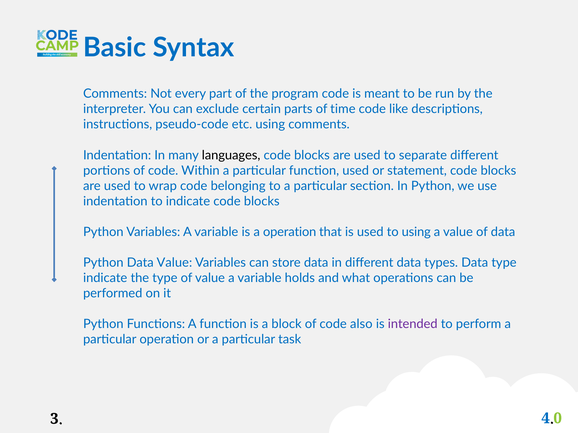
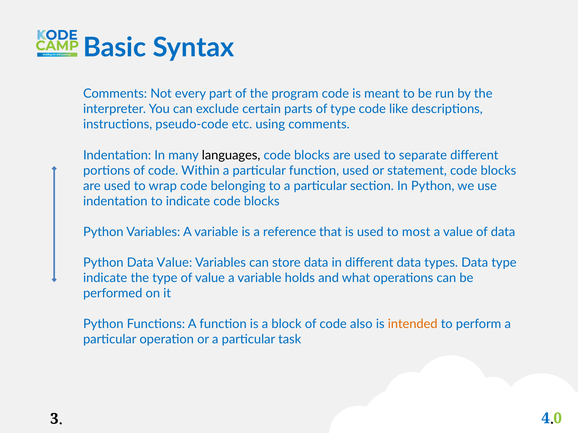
of time: time -> type
a operation: operation -> reference
to using: using -> most
intended colour: purple -> orange
